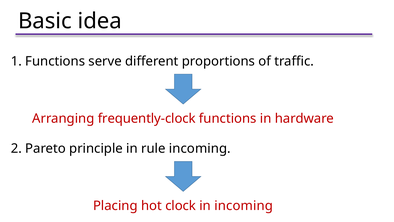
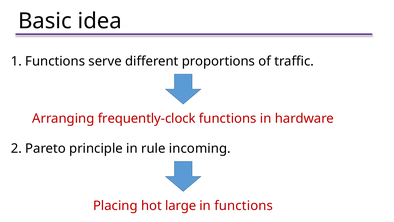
clock: clock -> large
in incoming: incoming -> functions
